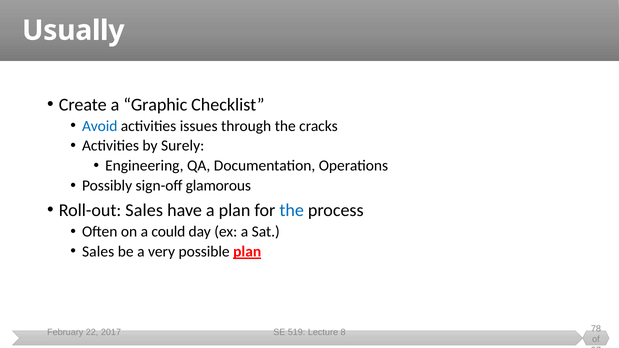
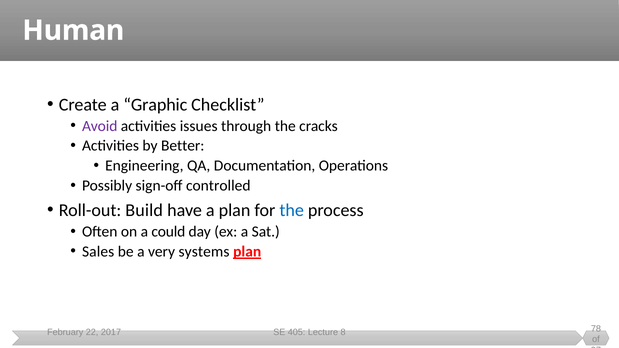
Usually: Usually -> Human
Avoid colour: blue -> purple
Surely: Surely -> Better
glamorous: glamorous -> controlled
Roll-out Sales: Sales -> Build
possible: possible -> systems
519: 519 -> 405
